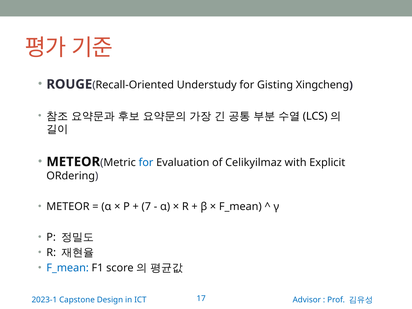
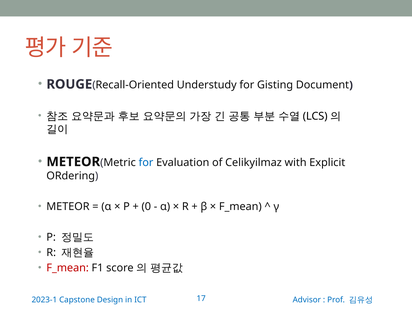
Xingcheng: Xingcheng -> Document
7: 7 -> 0
F_mean at (68, 268) colour: blue -> red
